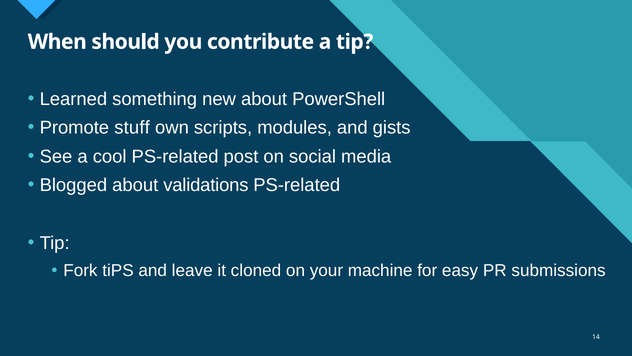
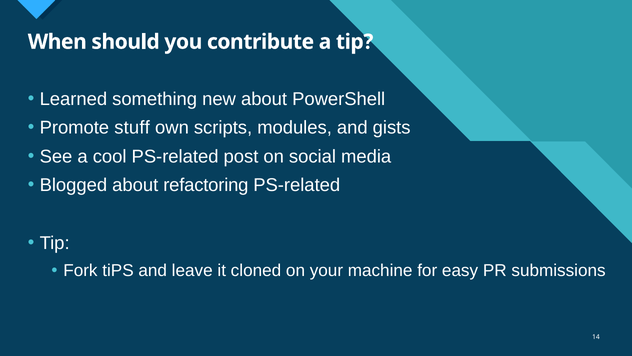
validations: validations -> refactoring
